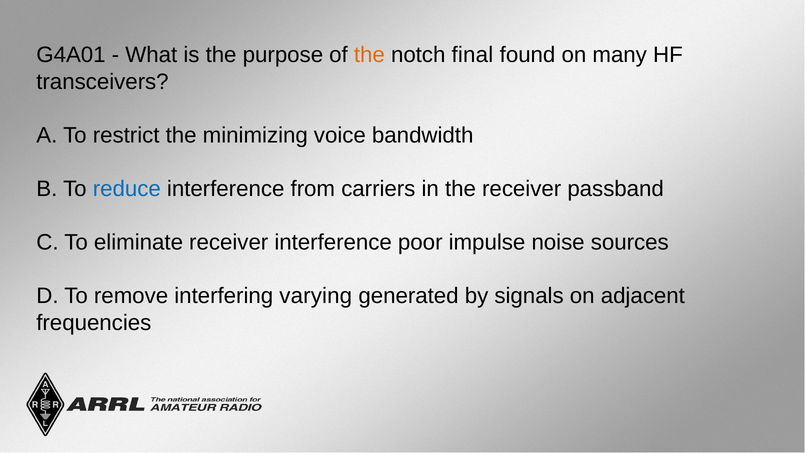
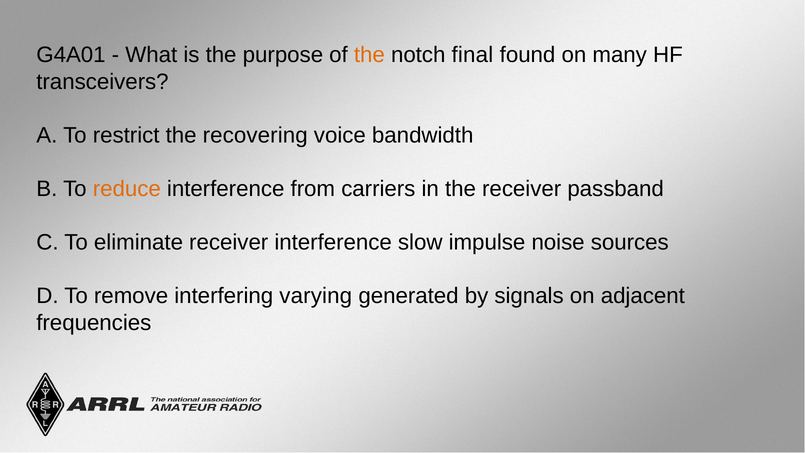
minimizing: minimizing -> recovering
reduce colour: blue -> orange
poor: poor -> slow
